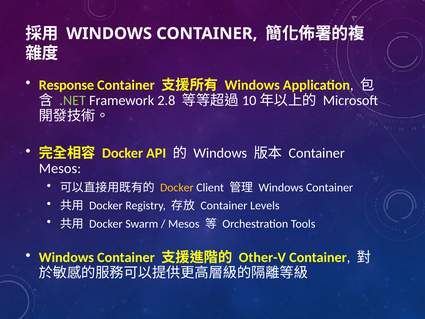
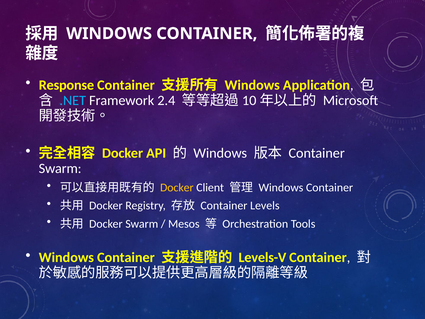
.NET colour: light green -> light blue
2.8: 2.8 -> 2.4
Mesos at (60, 168): Mesos -> Swarm
Other-V: Other-V -> Levels-V
